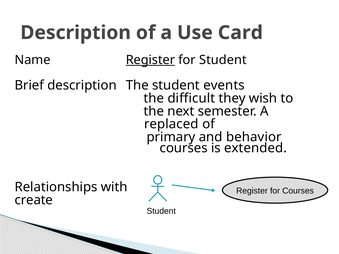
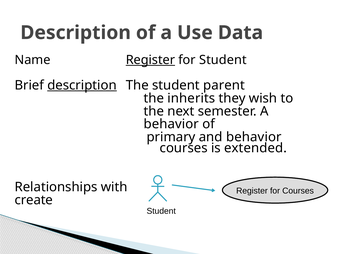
Card: Card -> Data
description at (82, 85) underline: none -> present
events: events -> parent
difficult: difficult -> inherits
replaced at (171, 124): replaced -> behavior
